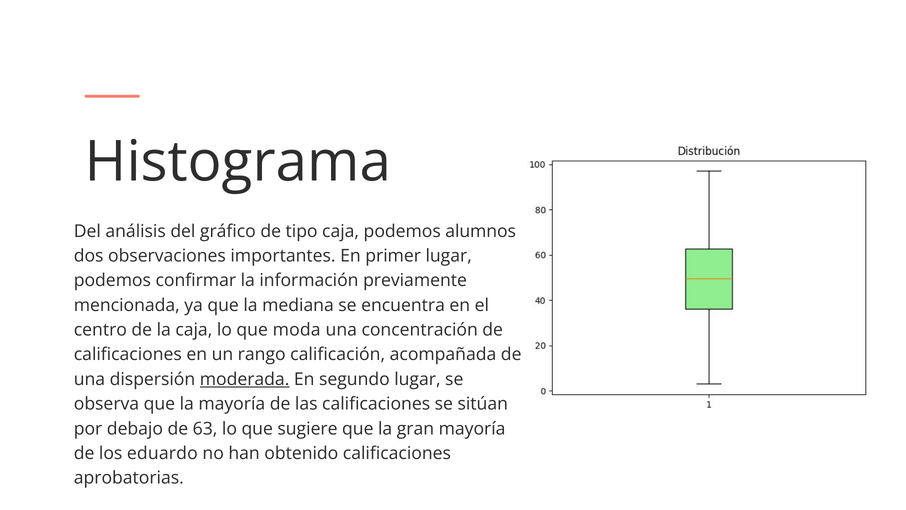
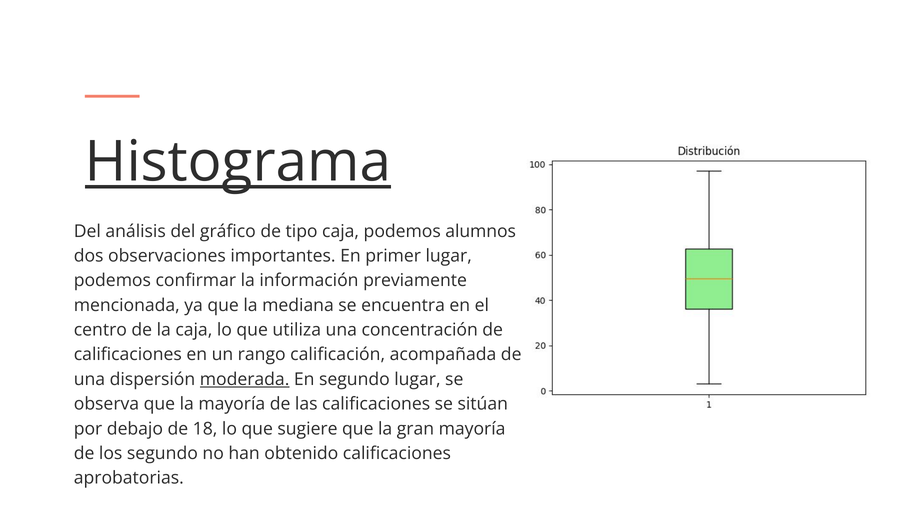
Histograma underline: none -> present
moda: moda -> utiliza
63: 63 -> 18
los eduardo: eduardo -> segundo
